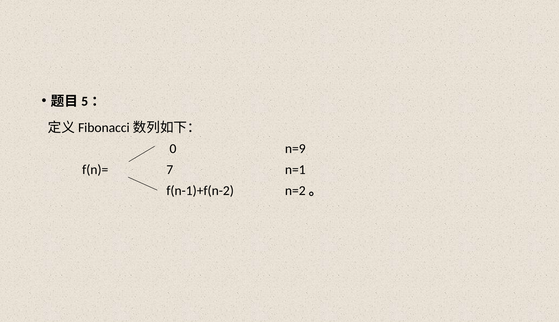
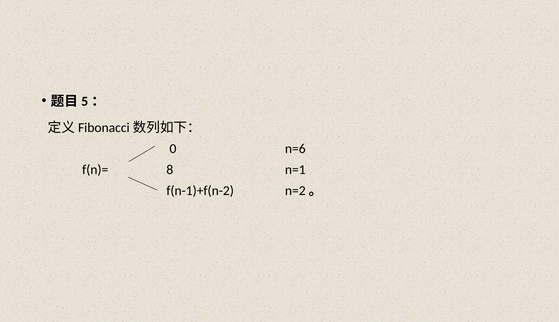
n=9: n=9 -> n=6
7: 7 -> 8
